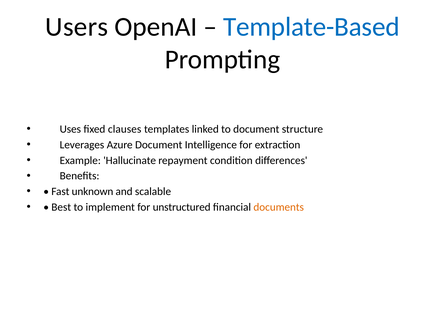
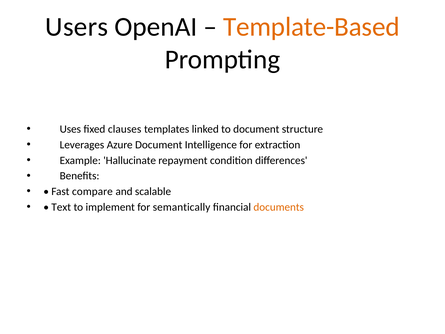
Template-Based colour: blue -> orange
unknown: unknown -> compare
Best: Best -> Text
unstructured: unstructured -> semantically
